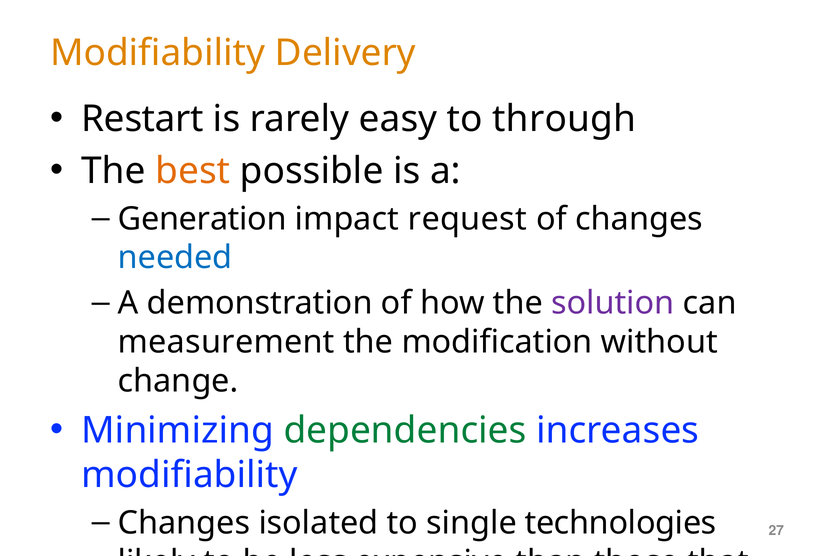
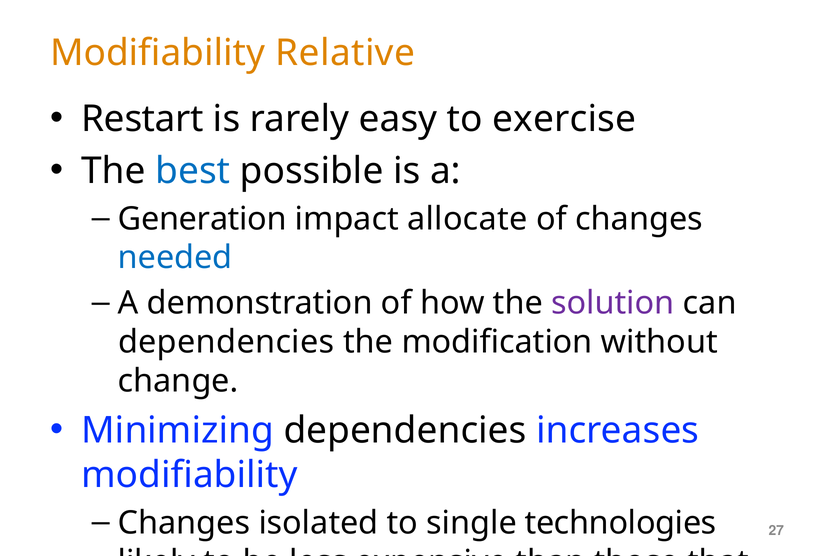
Delivery: Delivery -> Relative
through: through -> exercise
best colour: orange -> blue
request: request -> allocate
measurement at (226, 342): measurement -> dependencies
dependencies at (405, 431) colour: green -> black
